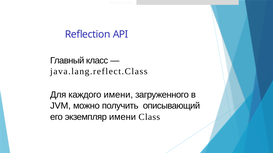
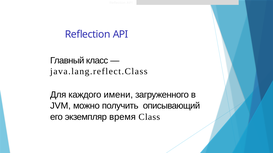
экземпляр имени: имени -> время
